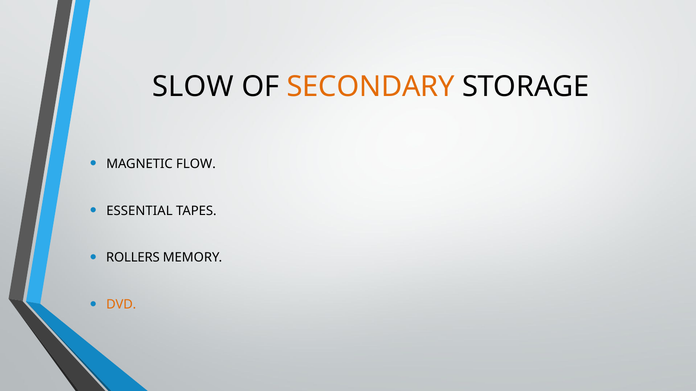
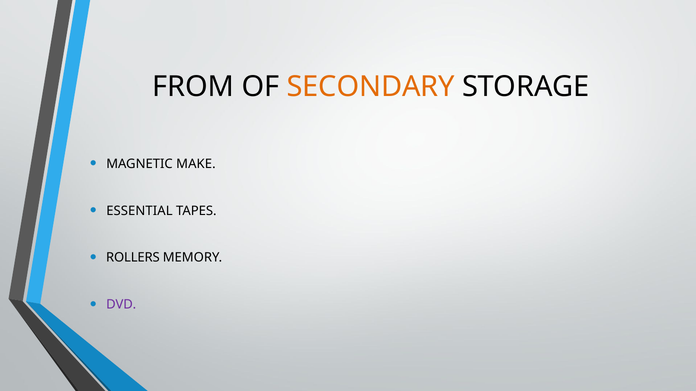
SLOW: SLOW -> FROM
FLOW: FLOW -> MAKE
DVD colour: orange -> purple
